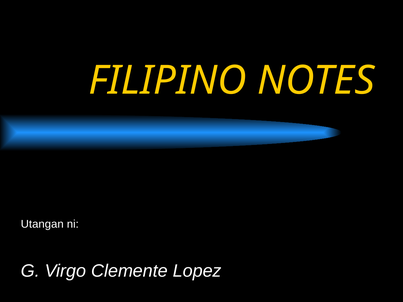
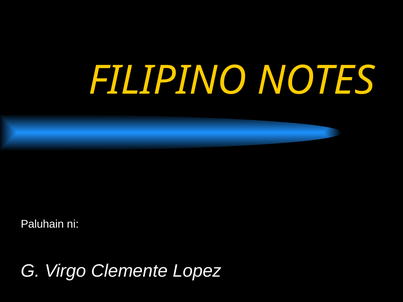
Utangan: Utangan -> Paluhain
